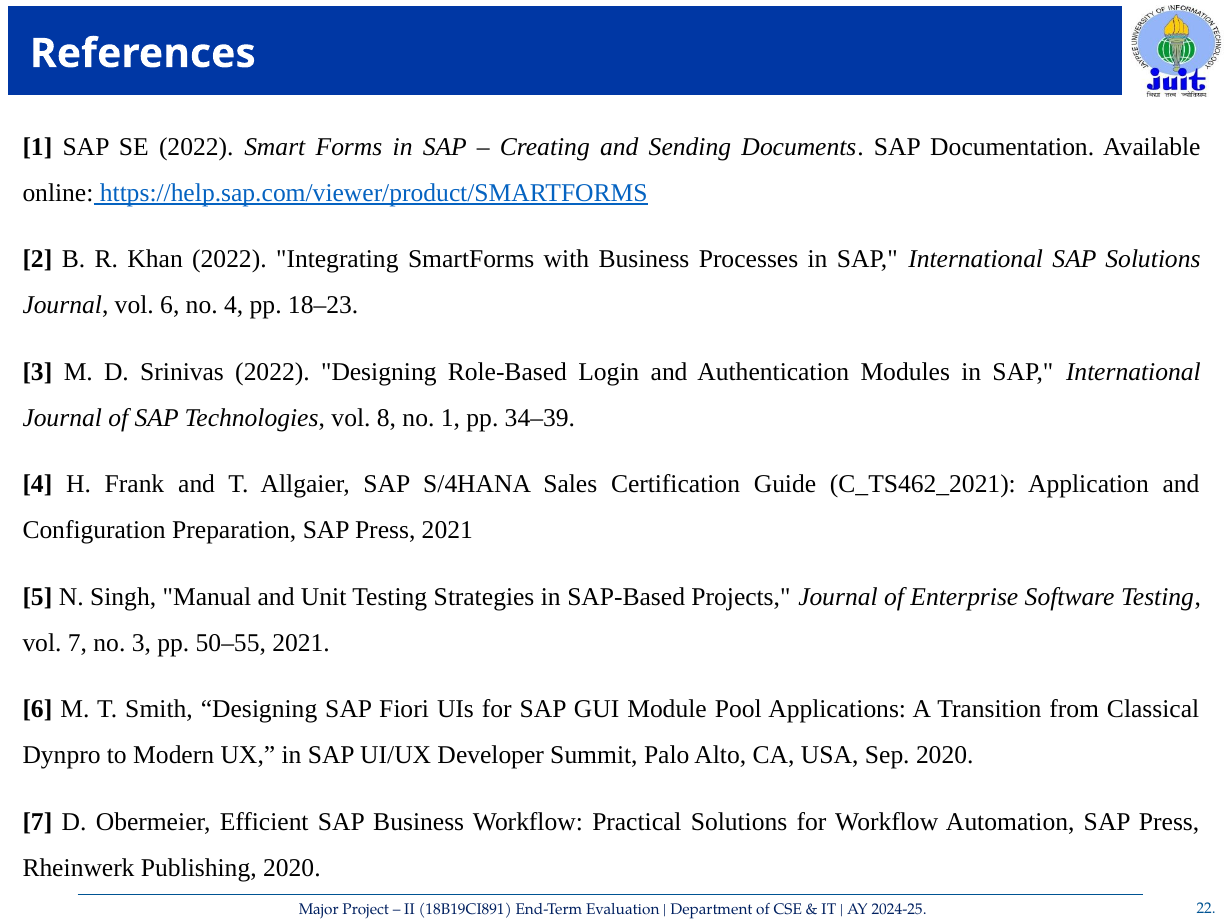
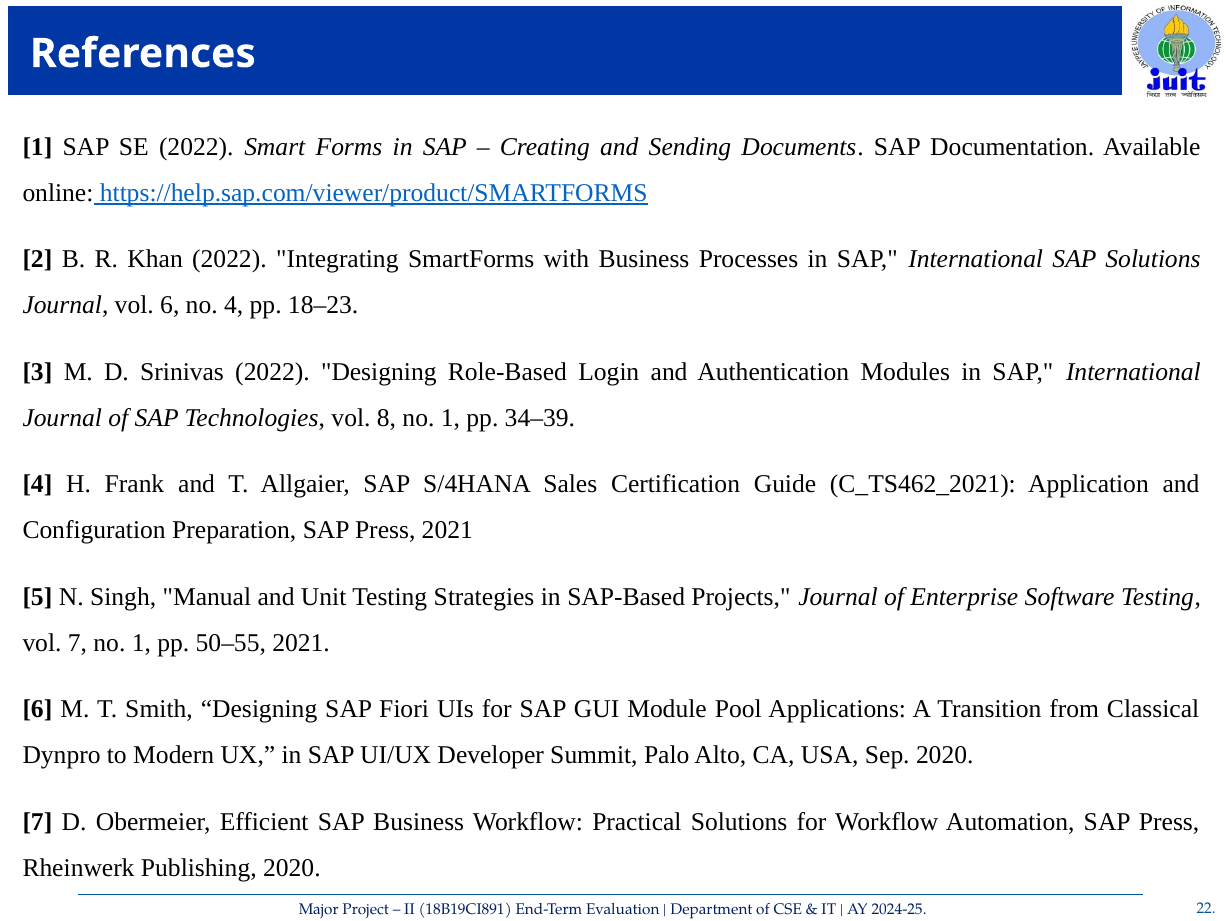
7 no 3: 3 -> 1
